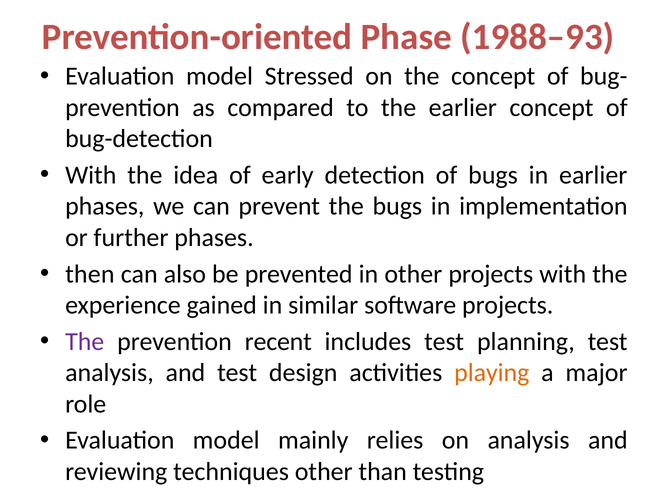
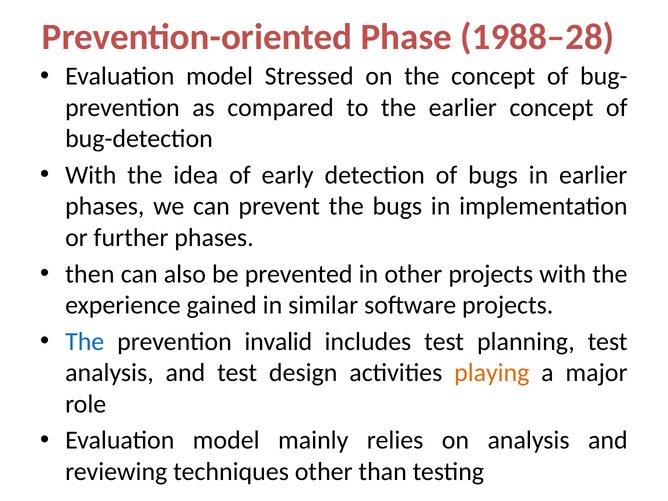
1988–93: 1988–93 -> 1988–28
The at (85, 342) colour: purple -> blue
recent: recent -> invalid
